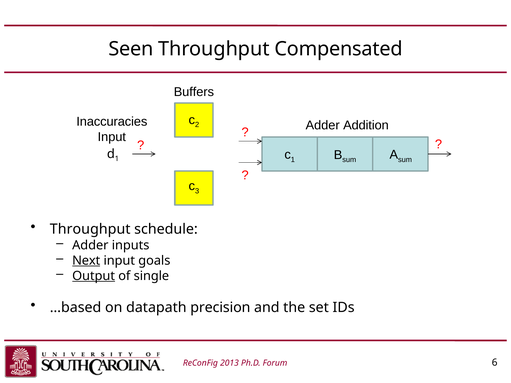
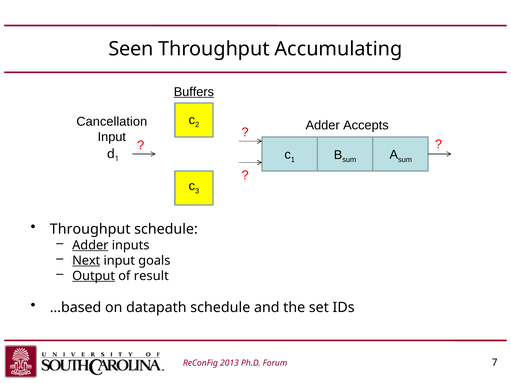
Compensated: Compensated -> Accumulating
Buffers underline: none -> present
Inaccuracies: Inaccuracies -> Cancellation
Addition: Addition -> Accepts
Adder at (90, 245) underline: none -> present
single: single -> result
datapath precision: precision -> schedule
6: 6 -> 7
